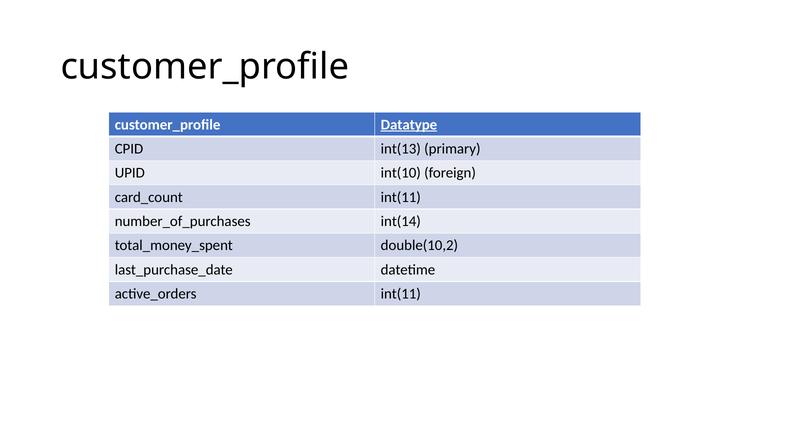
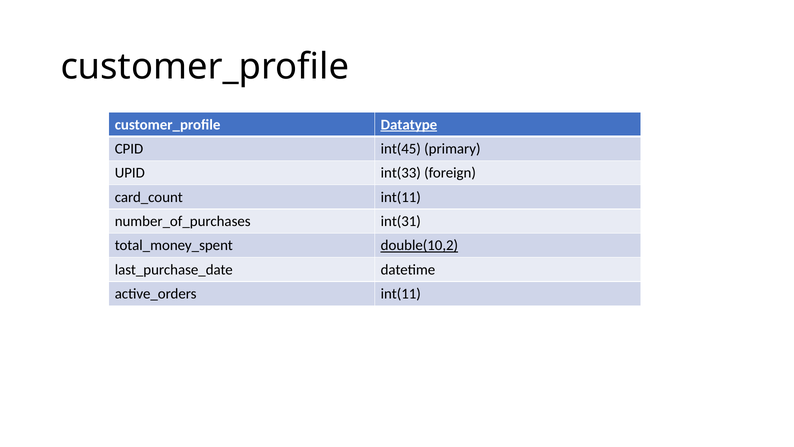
int(13: int(13 -> int(45
int(10: int(10 -> int(33
int(14: int(14 -> int(31
double(10,2 underline: none -> present
